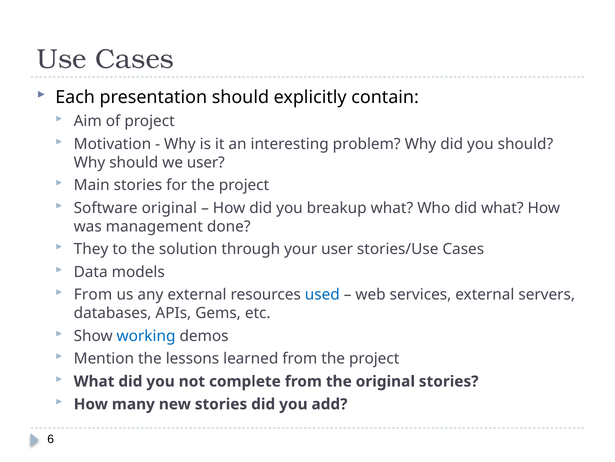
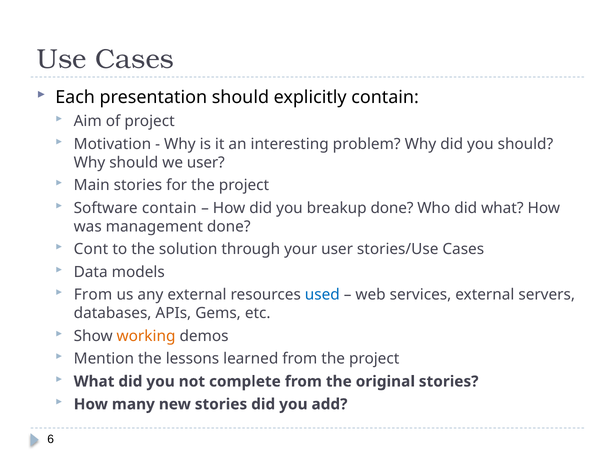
Software original: original -> contain
breakup what: what -> done
They: They -> Cont
working colour: blue -> orange
